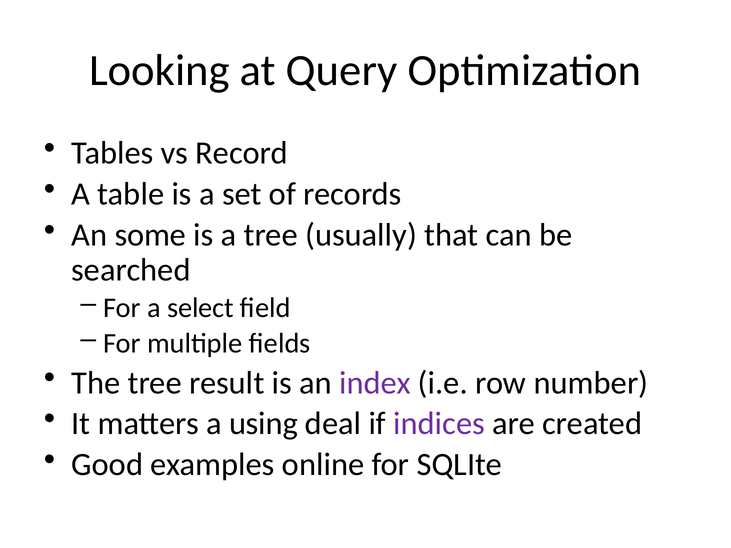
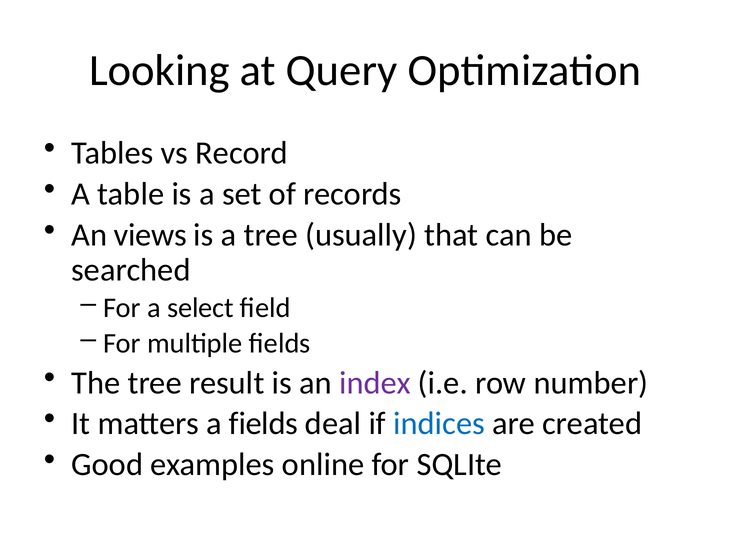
some: some -> views
a using: using -> fields
indices colour: purple -> blue
